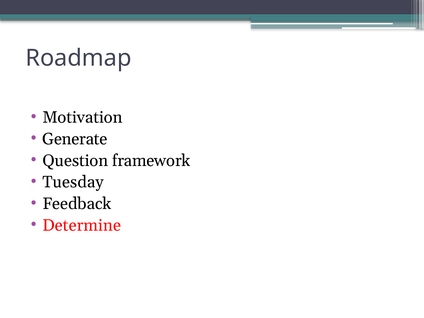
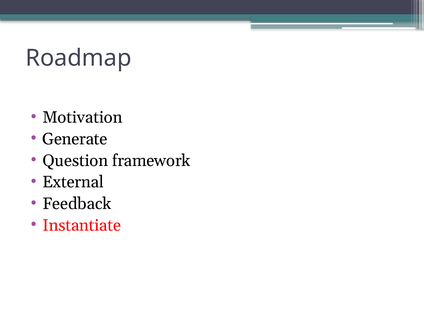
Tuesday: Tuesday -> External
Determine: Determine -> Instantiate
